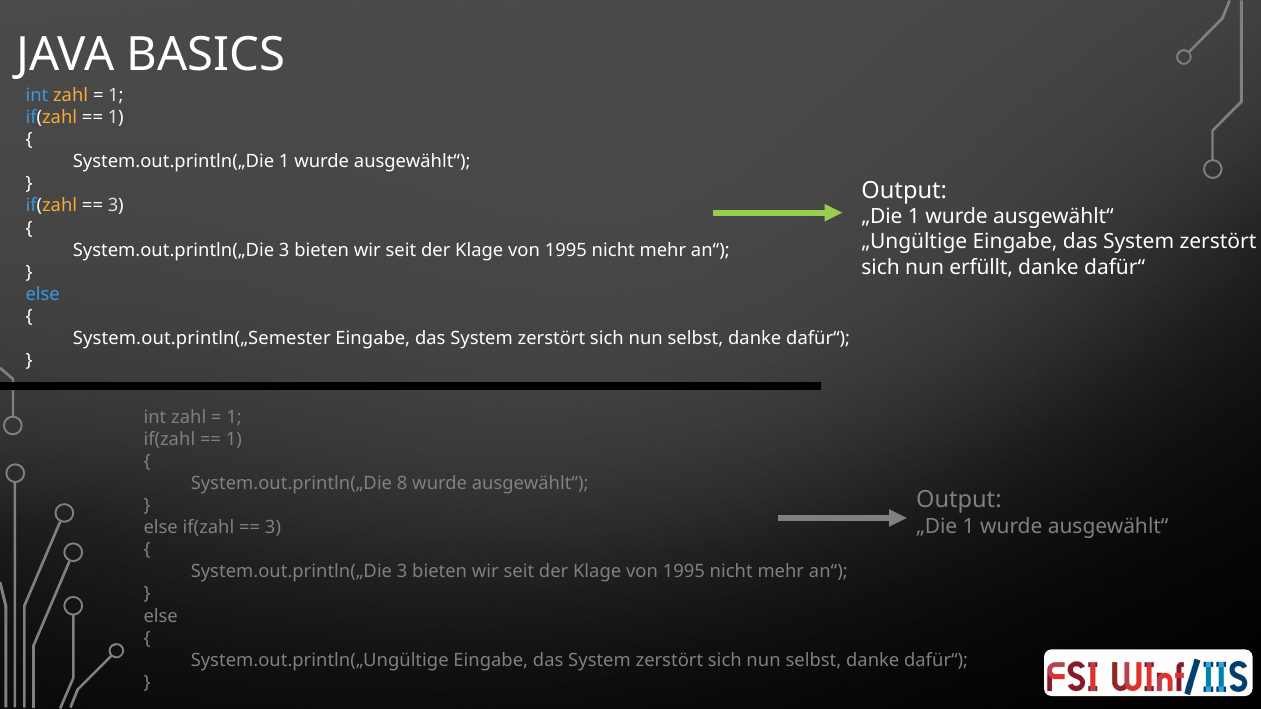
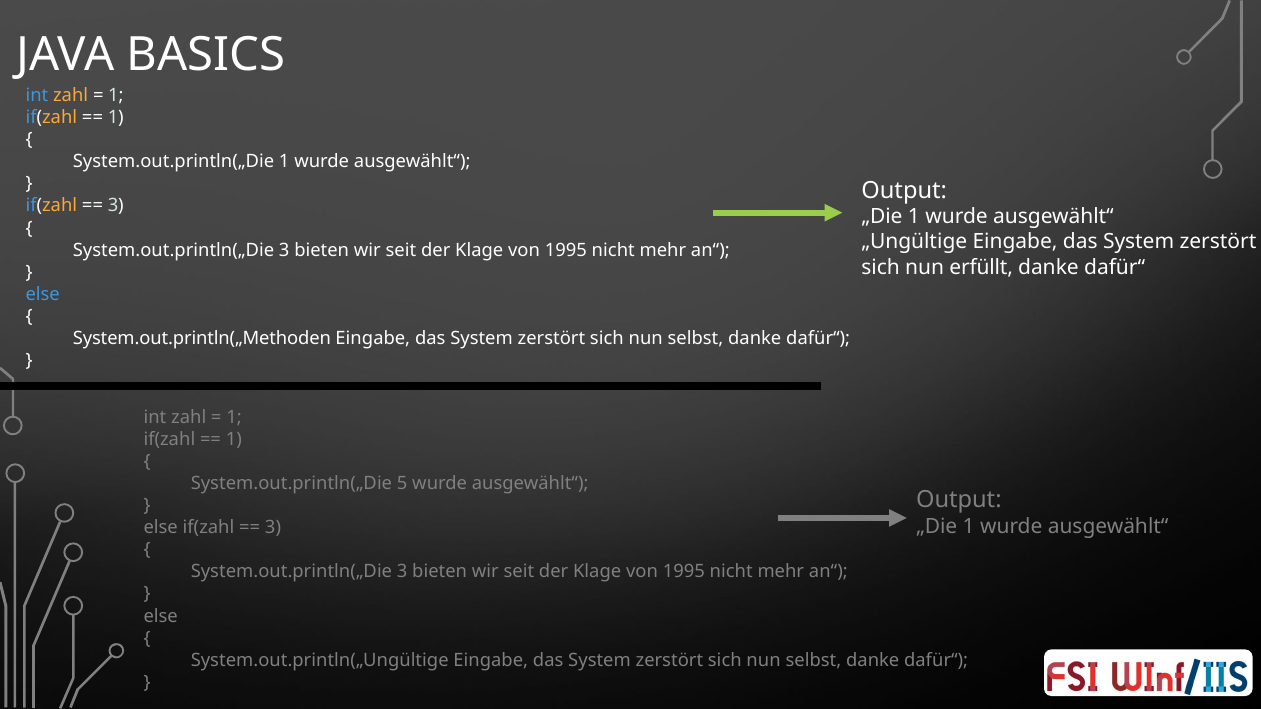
System.out.println(„Semester: System.out.println(„Semester -> System.out.println(„Methoden
8: 8 -> 5
